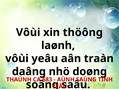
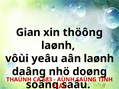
Vôùi at (28, 32): Vôùi -> Gian
aân traàn: traàn -> laønh
